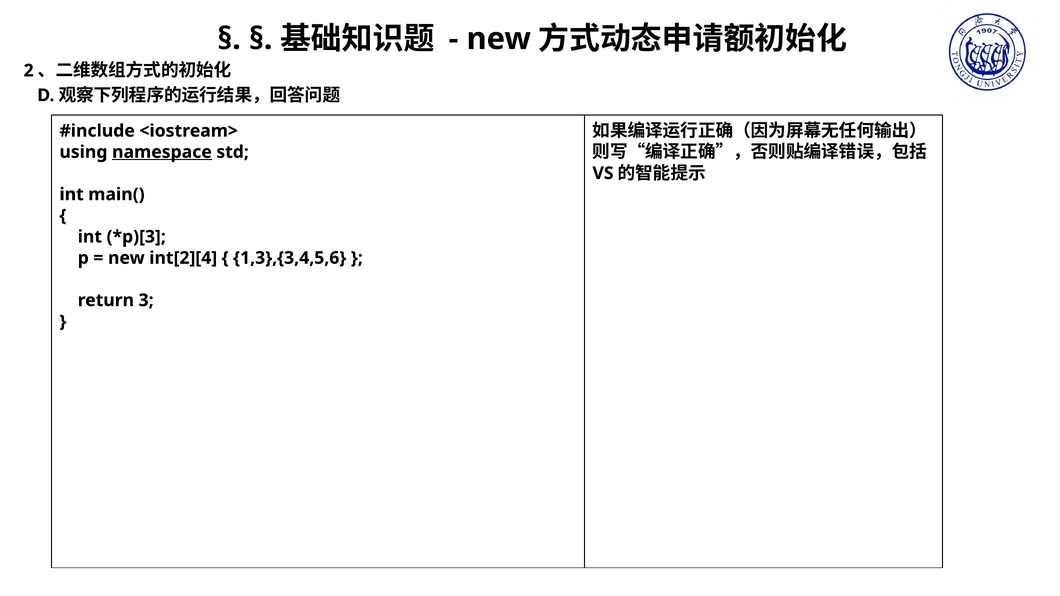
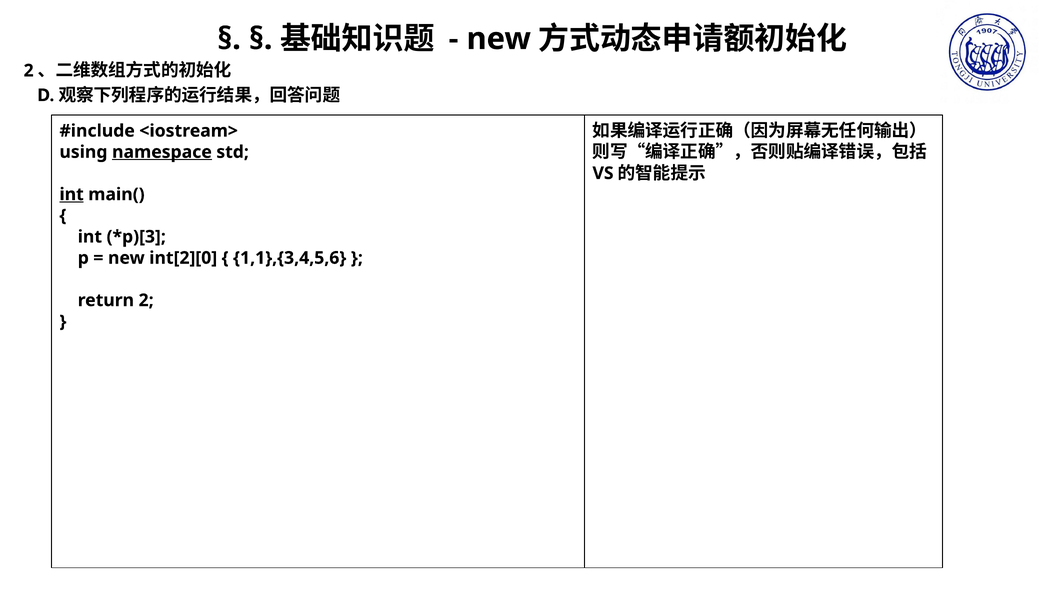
int at (72, 194) underline: none -> present
int[2][4: int[2][4 -> int[2][0
1,3},{3,4,5,6: 1,3},{3,4,5,6 -> 1,1},{3,4,5,6
return 3: 3 -> 2
